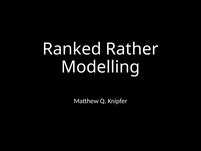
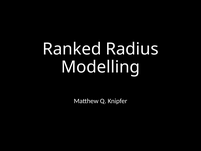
Rather: Rather -> Radius
